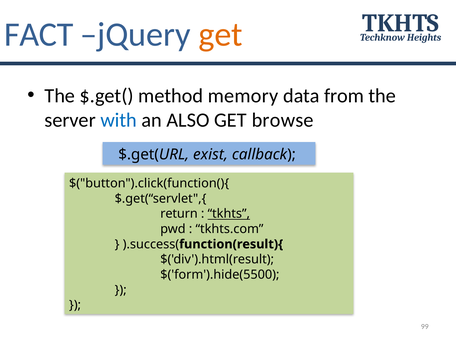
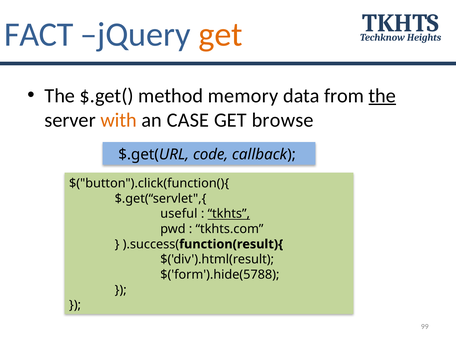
the at (382, 96) underline: none -> present
with colour: blue -> orange
ALSO: ALSO -> CASE
exist: exist -> code
return: return -> useful
$('form').hide(5500: $('form').hide(5500 -> $('form').hide(5788
